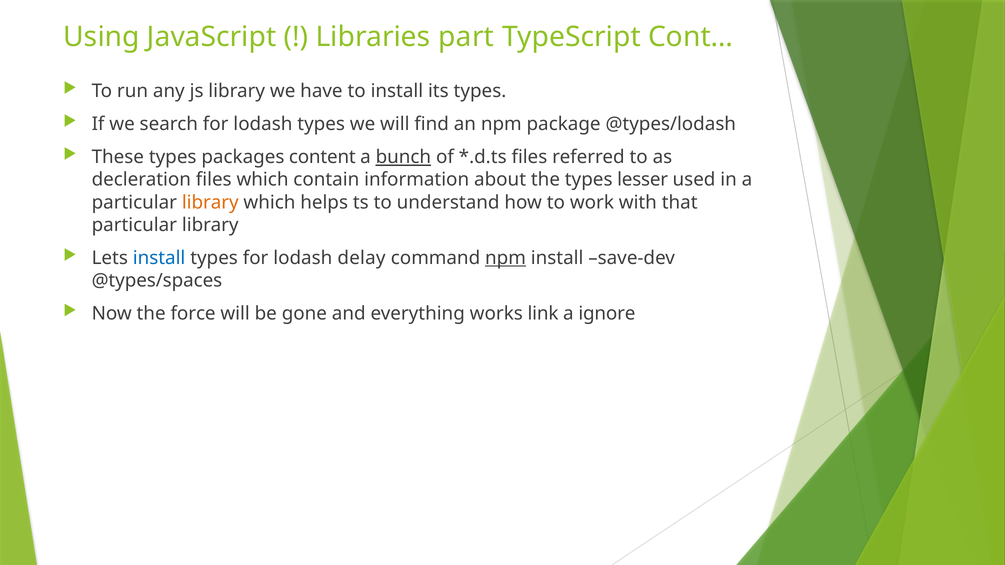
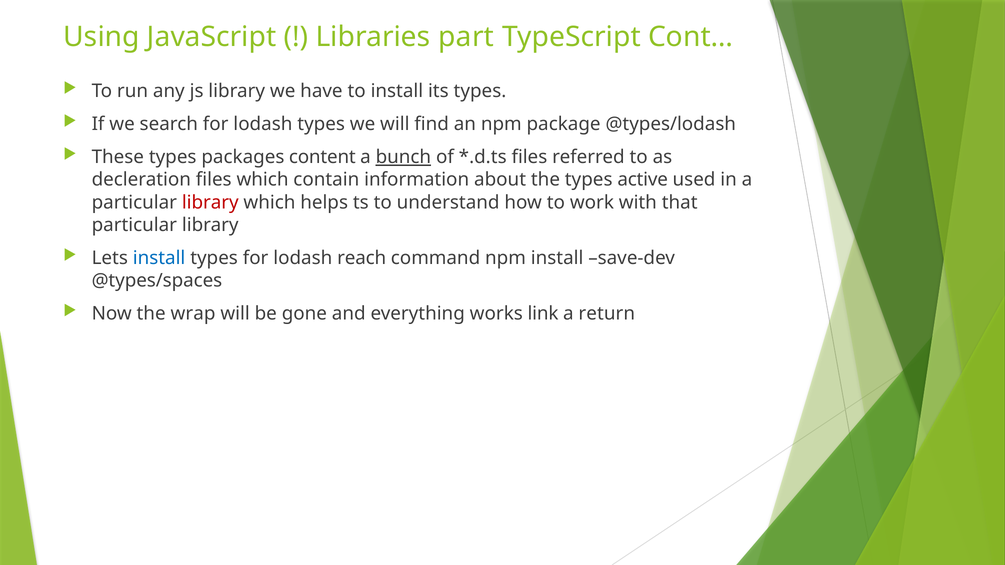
lesser: lesser -> active
library at (210, 202) colour: orange -> red
delay: delay -> reach
npm at (506, 258) underline: present -> none
force: force -> wrap
ignore: ignore -> return
